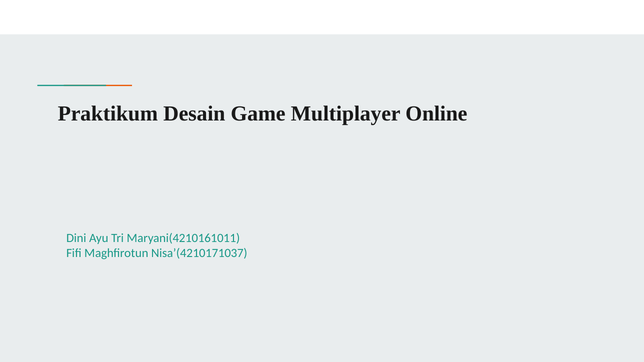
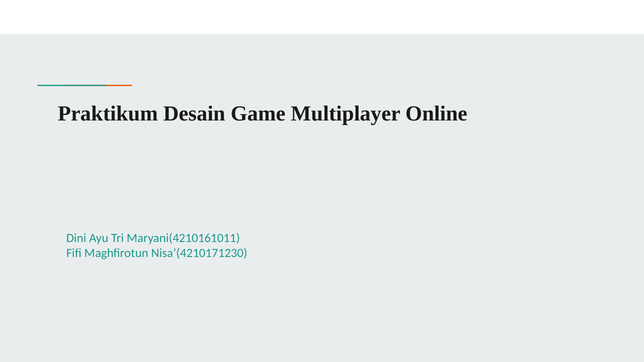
Nisa’(4210171037: Nisa’(4210171037 -> Nisa’(4210171230
